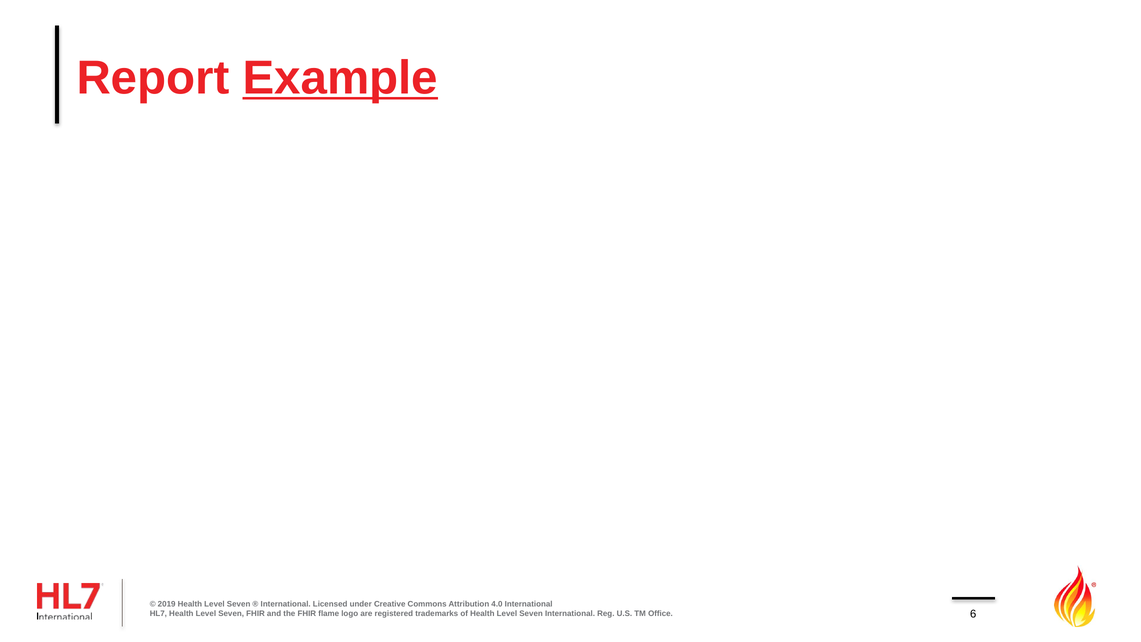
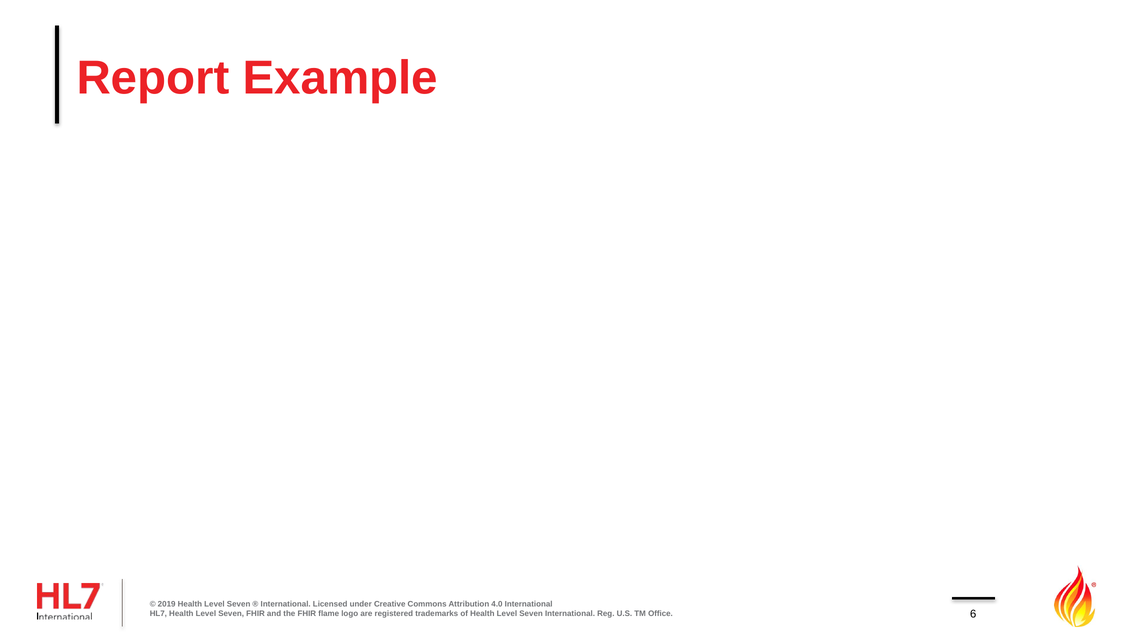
Example underline: present -> none
